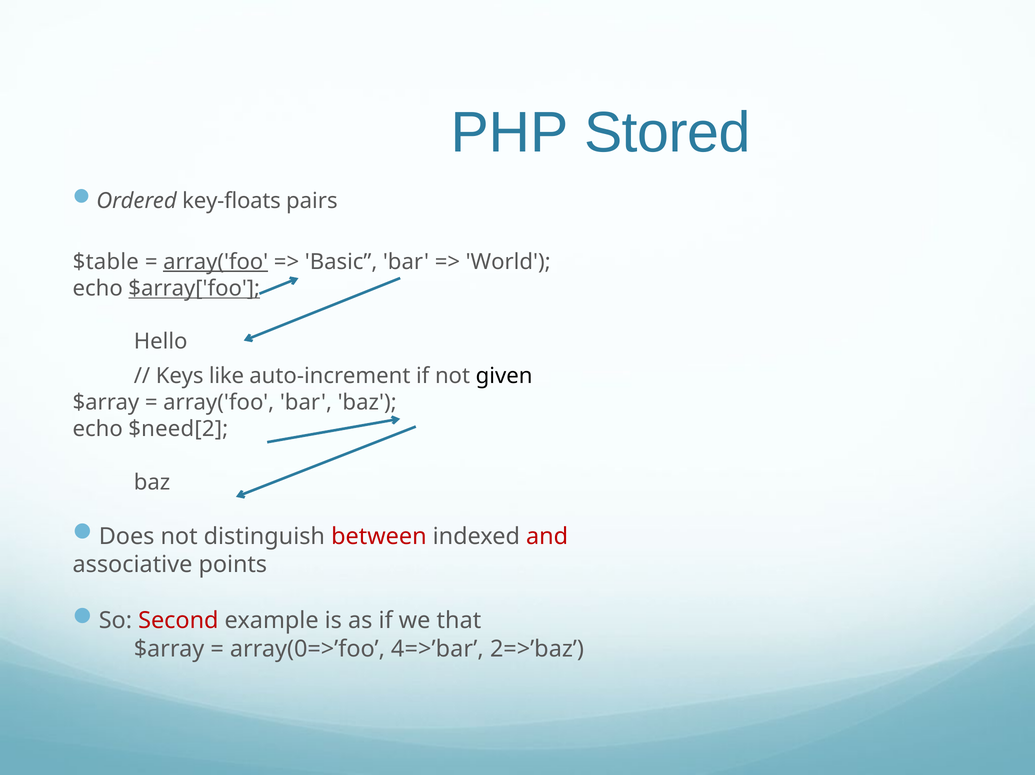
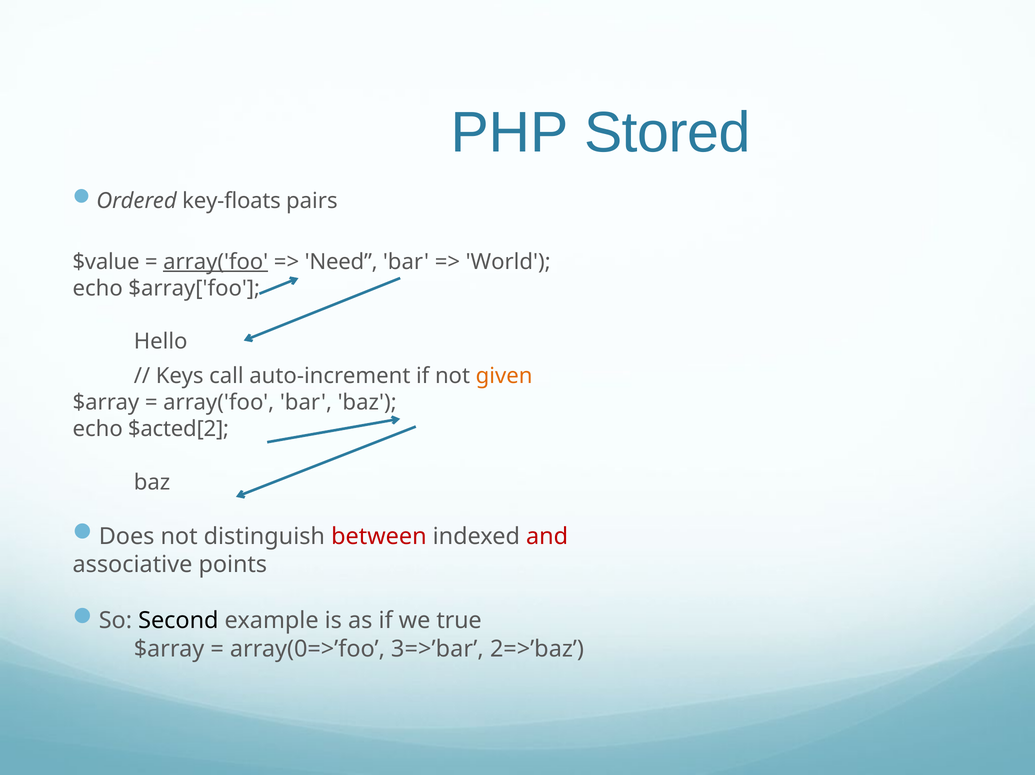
$table: $table -> $value
Basic: Basic -> Need
$array['foo underline: present -> none
like: like -> call
given colour: black -> orange
$need[2: $need[2 -> $acted[2
Second colour: red -> black
that: that -> true
4=>’bar: 4=>’bar -> 3=>’bar
